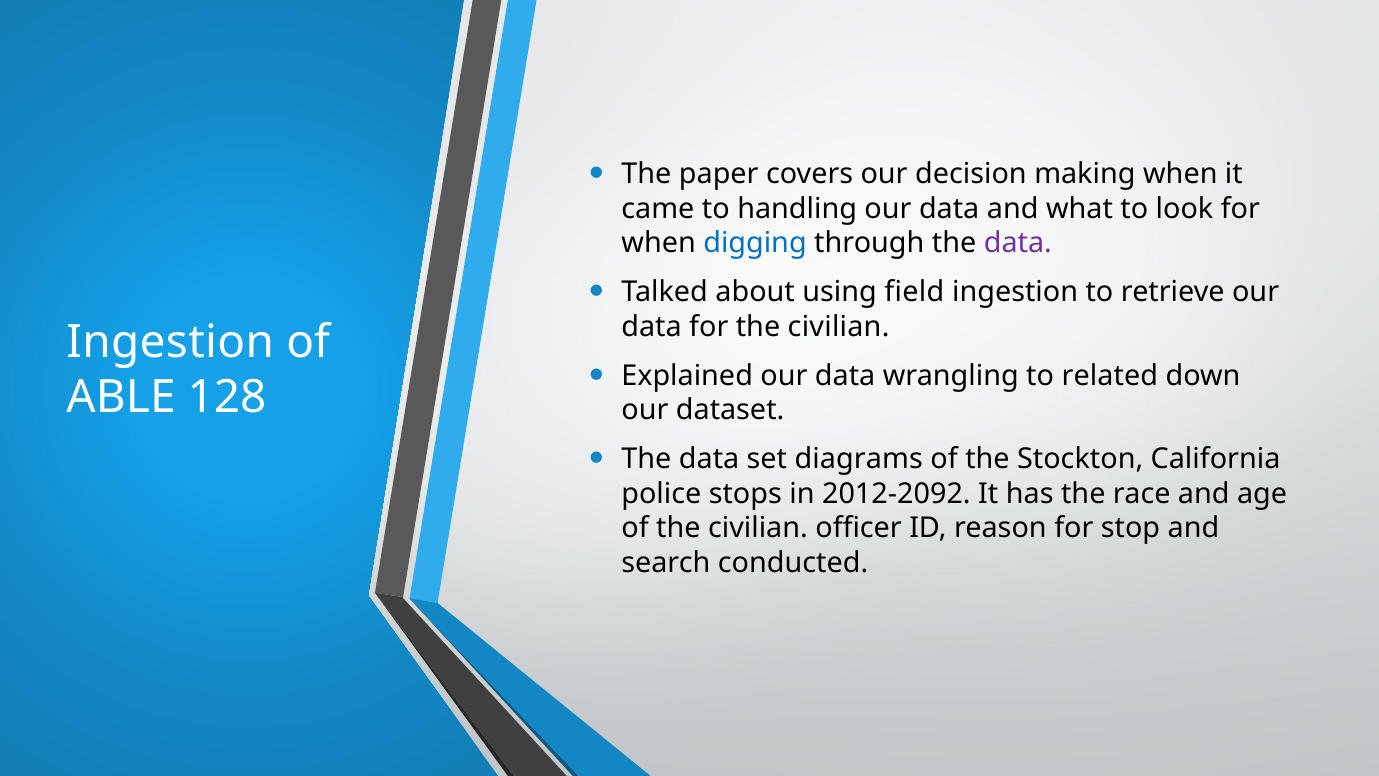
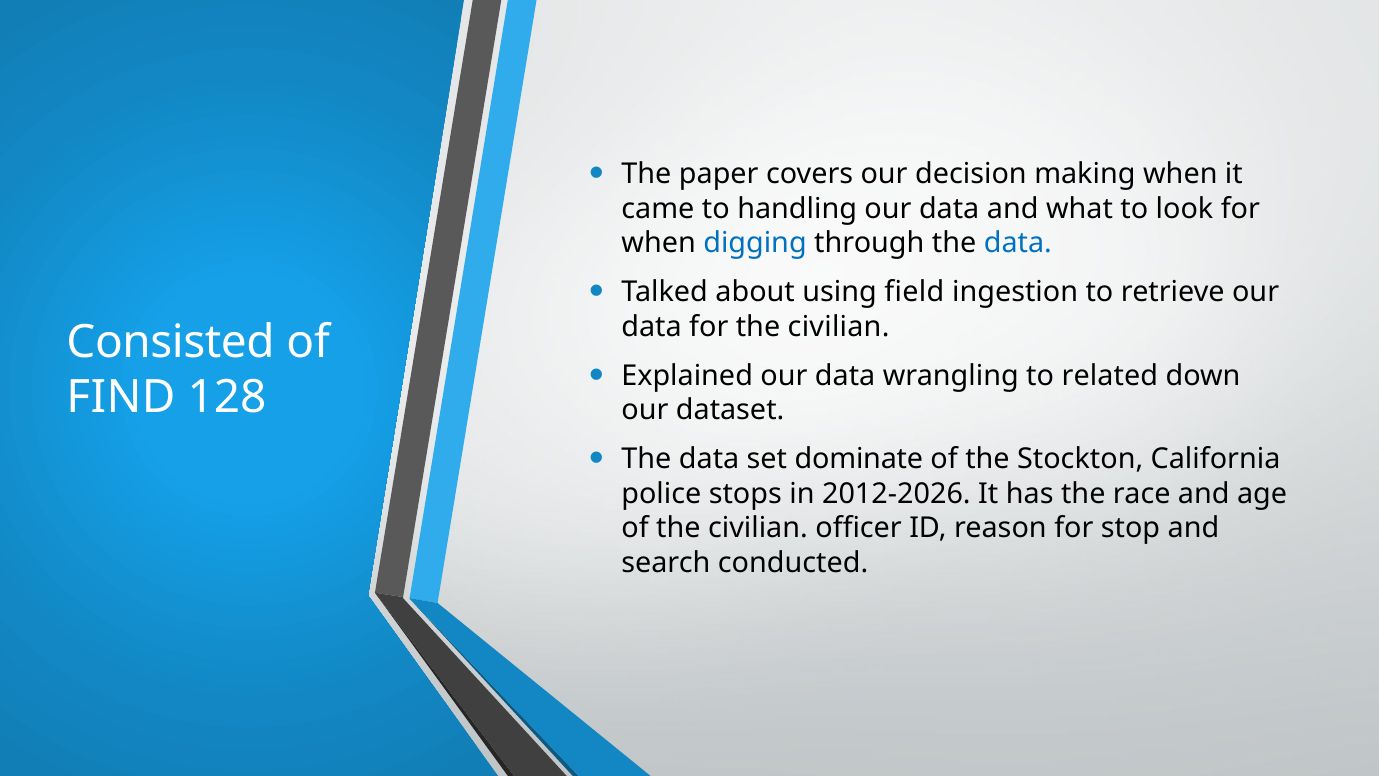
data at (1018, 243) colour: purple -> blue
Ingestion at (170, 342): Ingestion -> Consisted
ABLE: ABLE -> FIND
diagrams: diagrams -> dominate
2012-2092: 2012-2092 -> 2012-2026
